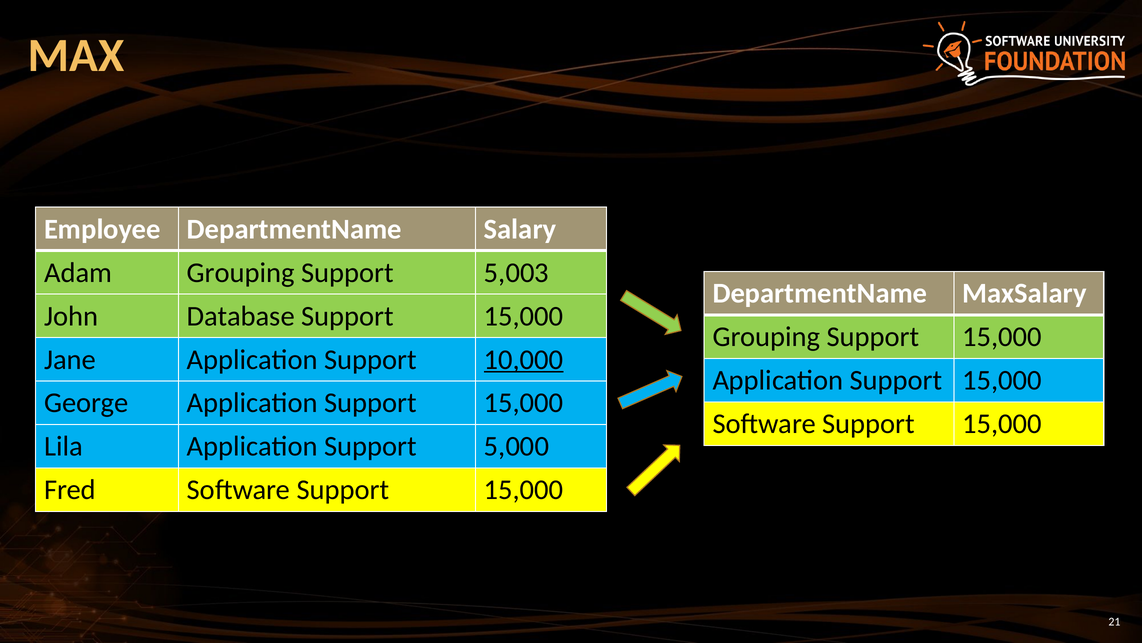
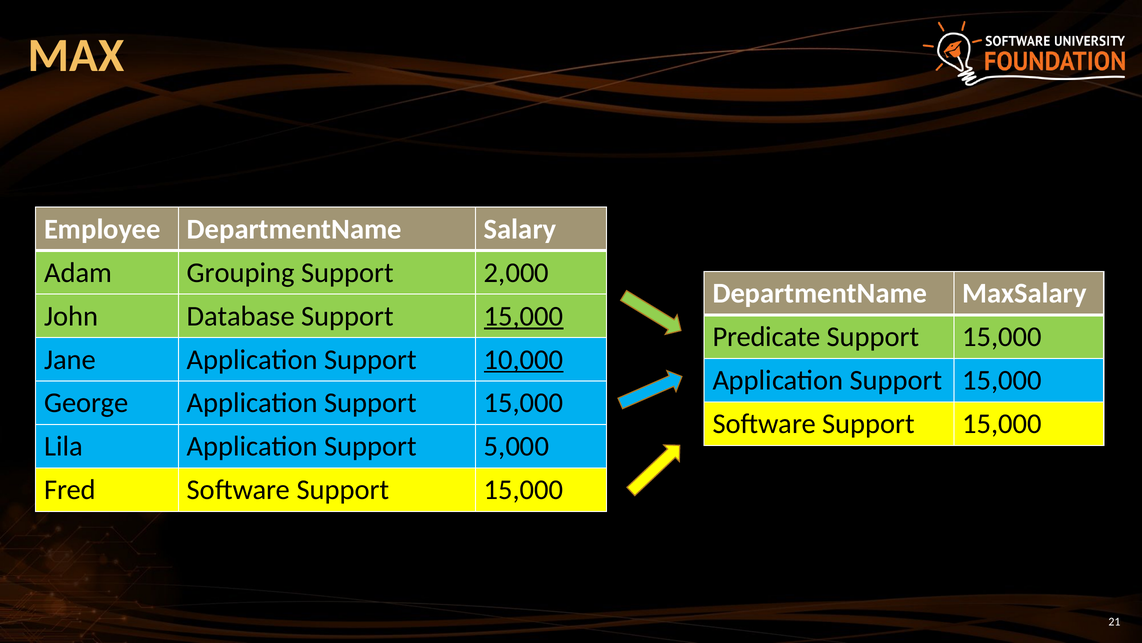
5,003: 5,003 -> 2,000
15,000 at (524, 316) underline: none -> present
Grouping at (766, 337): Grouping -> Predicate
